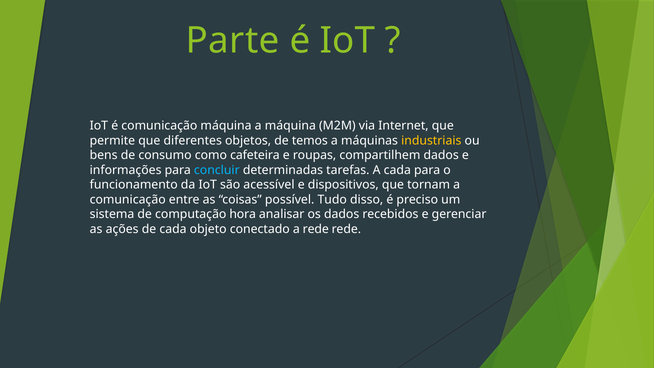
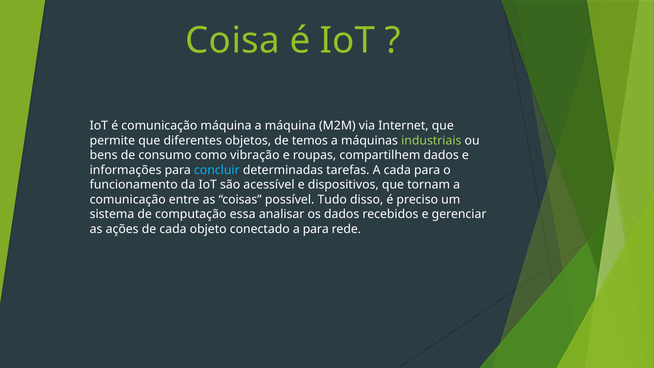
Parte: Parte -> Coisa
industriais colour: yellow -> light green
cafeteira: cafeteira -> vibração
hora: hora -> essa
a rede: rede -> para
